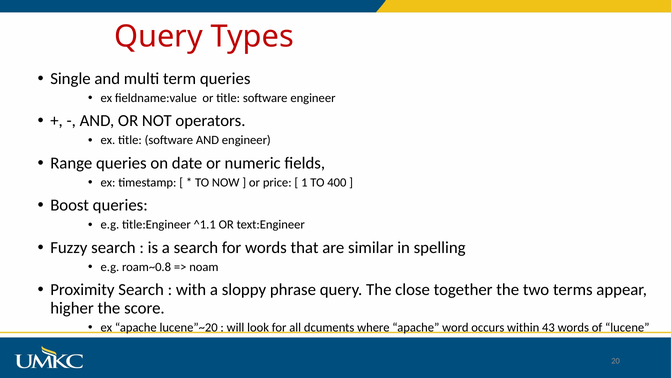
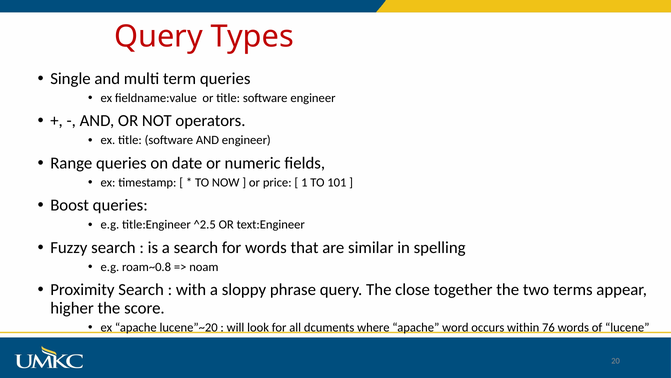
400: 400 -> 101
^1.1: ^1.1 -> ^2.5
43: 43 -> 76
